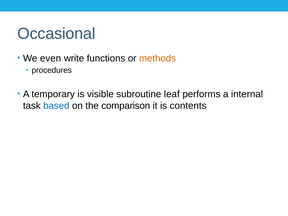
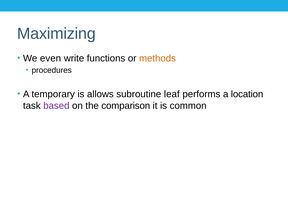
Occasional: Occasional -> Maximizing
visible: visible -> allows
internal: internal -> location
based colour: blue -> purple
contents: contents -> common
